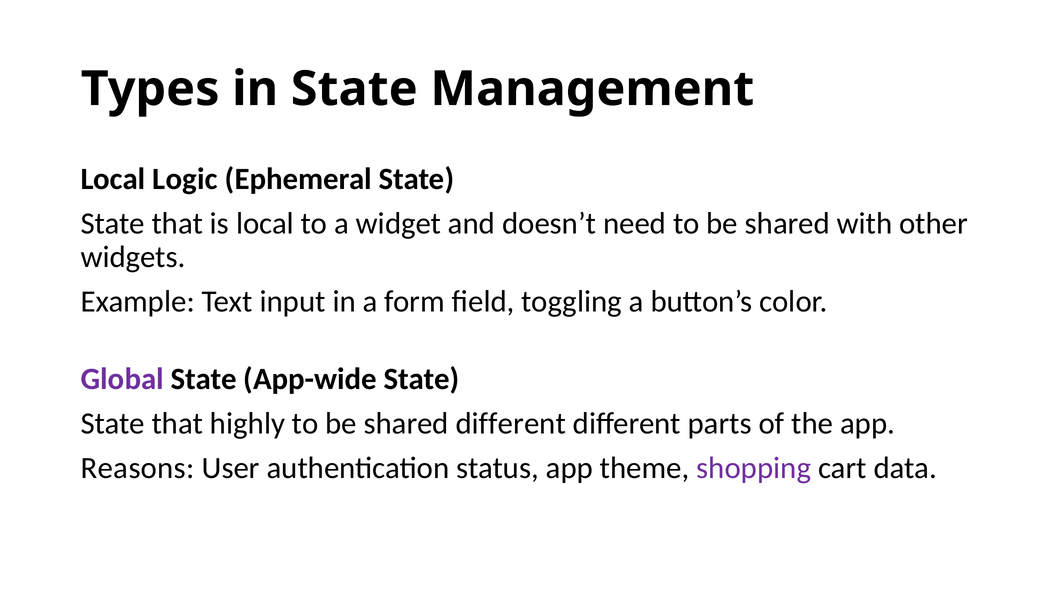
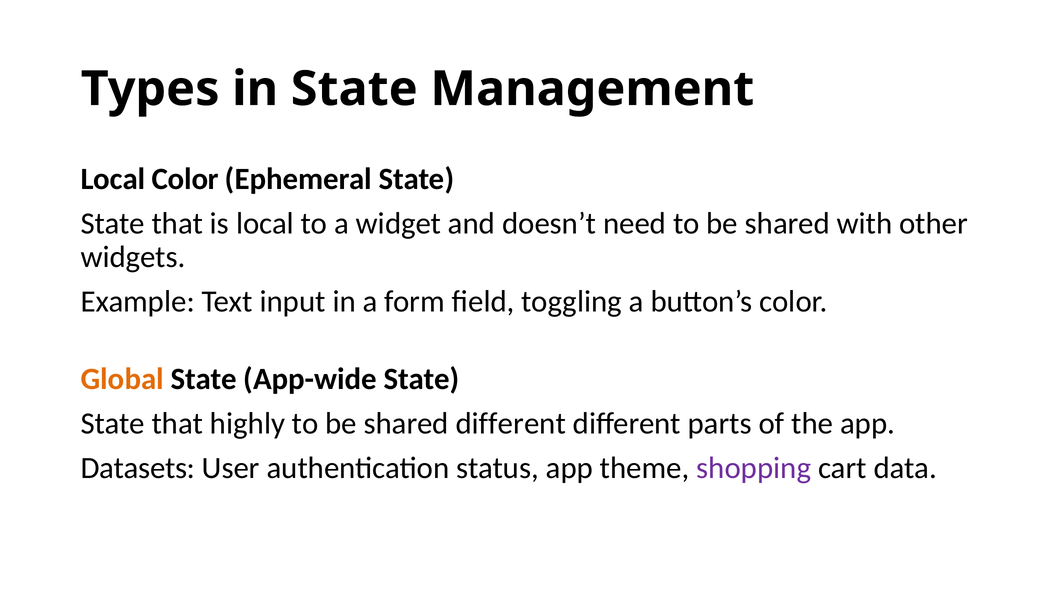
Local Logic: Logic -> Color
Global colour: purple -> orange
Reasons: Reasons -> Datasets
